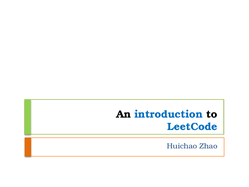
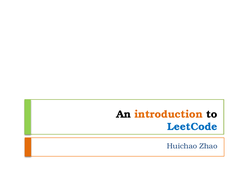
introduction colour: blue -> orange
